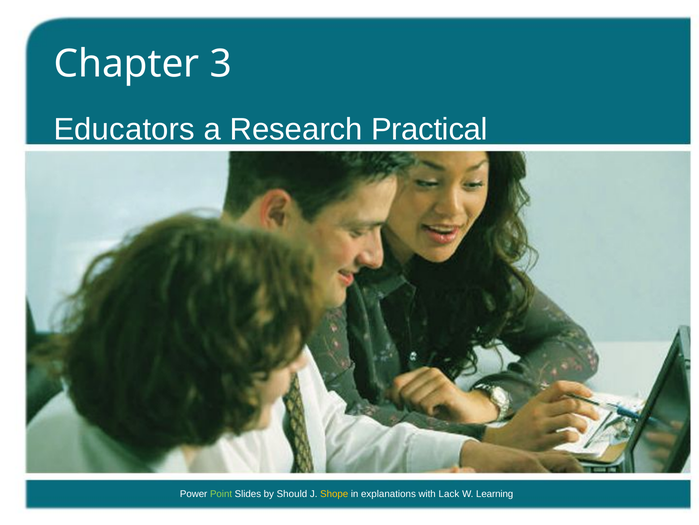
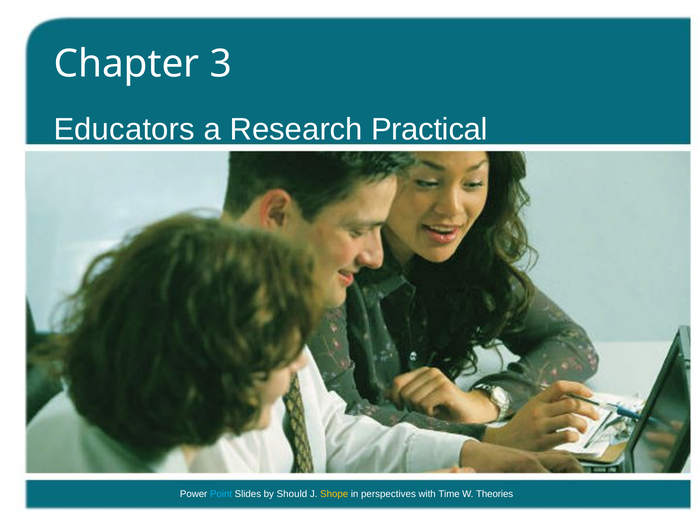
Point colour: light green -> light blue
explanations: explanations -> perspectives
Lack: Lack -> Time
Learning: Learning -> Theories
